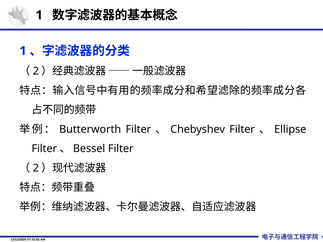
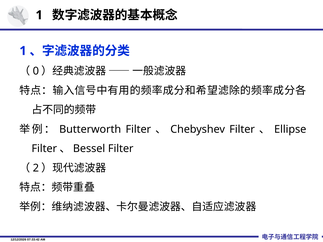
2 at (36, 71): 2 -> 0
